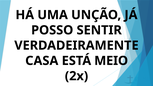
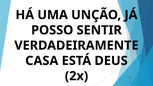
MEIO: MEIO -> DEUS
